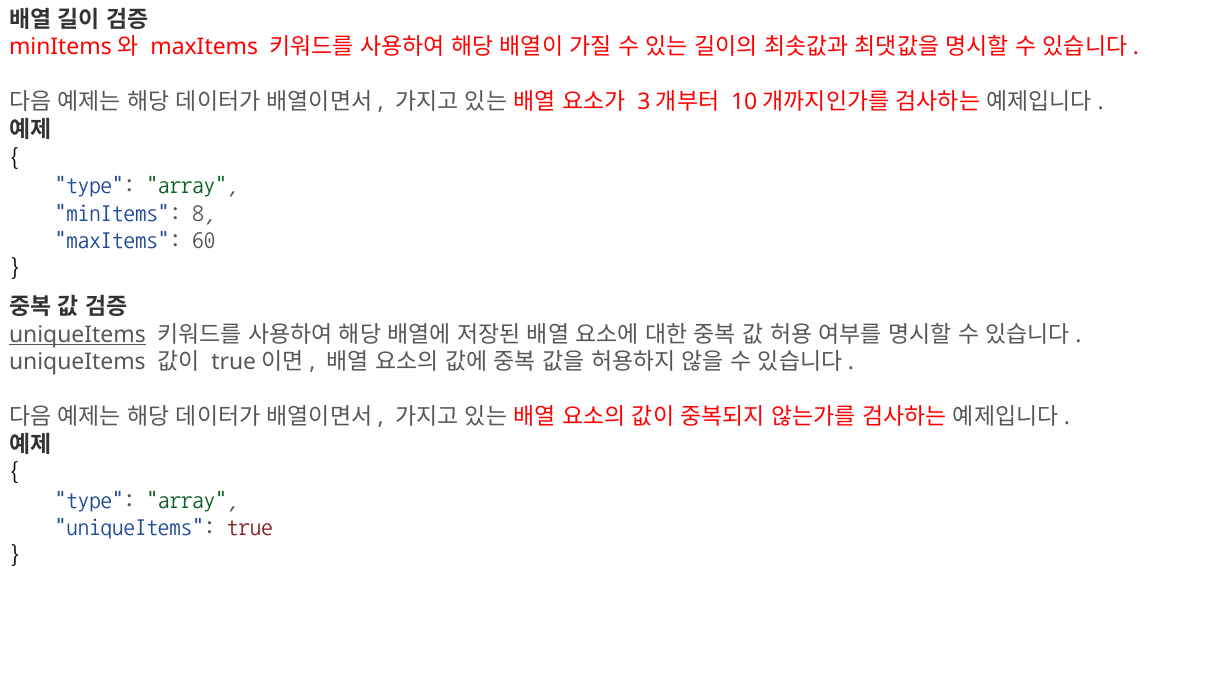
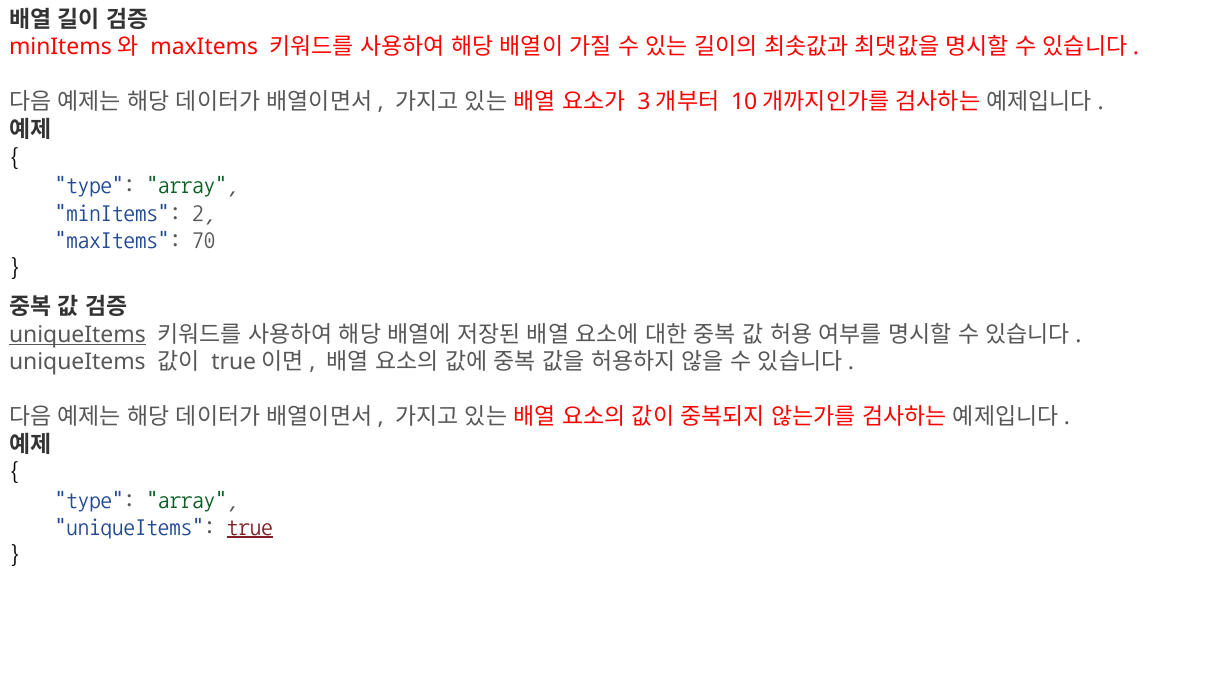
8: 8 -> 2
60: 60 -> 70
true underline: none -> present
